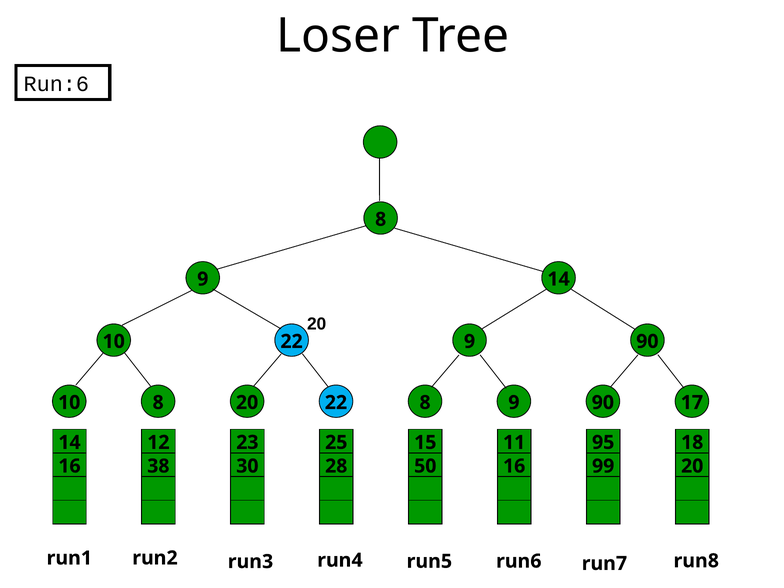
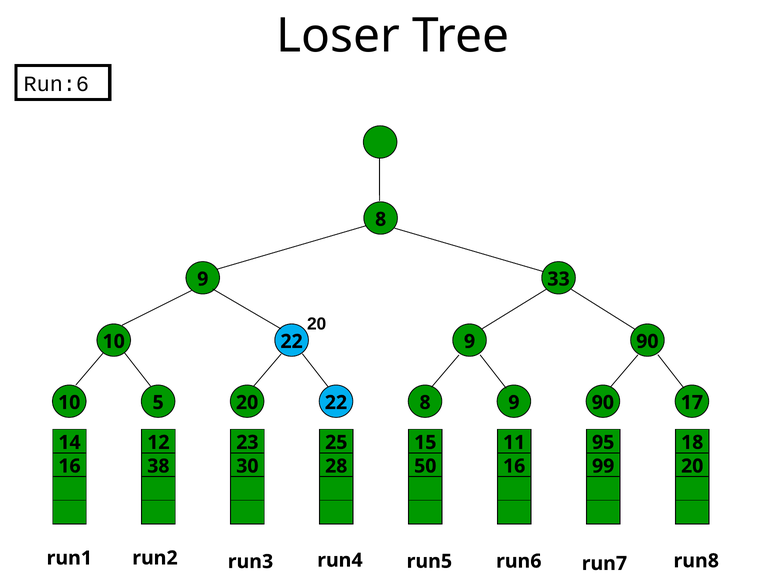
9 14: 14 -> 33
10 8: 8 -> 5
